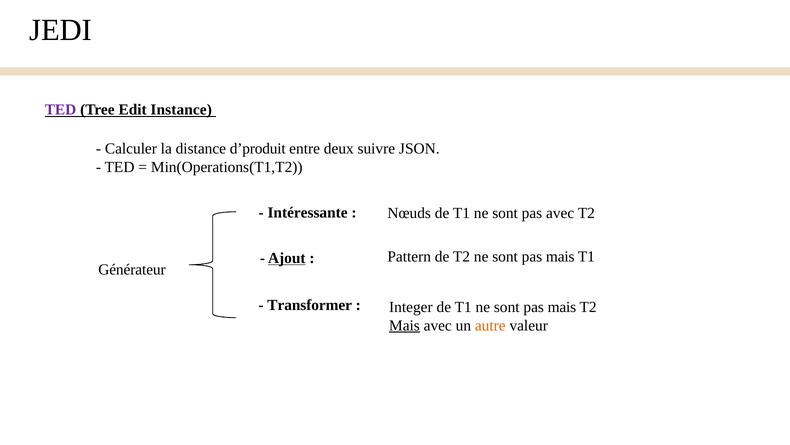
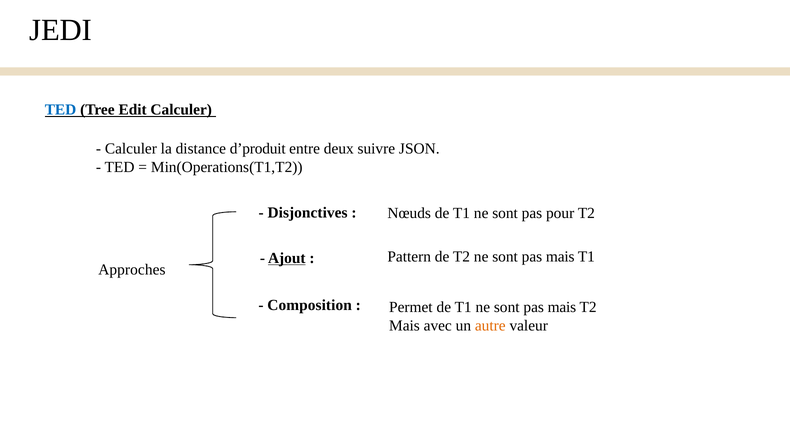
TED at (61, 110) colour: purple -> blue
Edit Instance: Instance -> Calculer
Intéressante: Intéressante -> Disjonctives
pas avec: avec -> pour
Générateur: Générateur -> Approches
Transformer: Transformer -> Composition
Integer: Integer -> Permet
Mais at (404, 325) underline: present -> none
